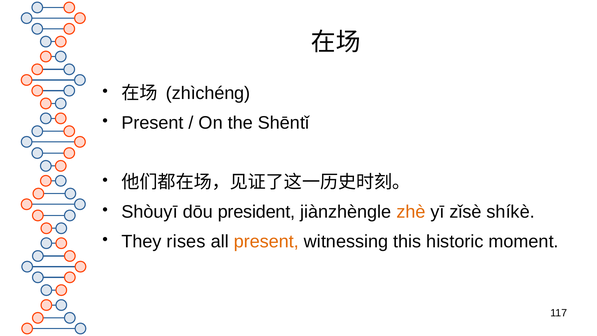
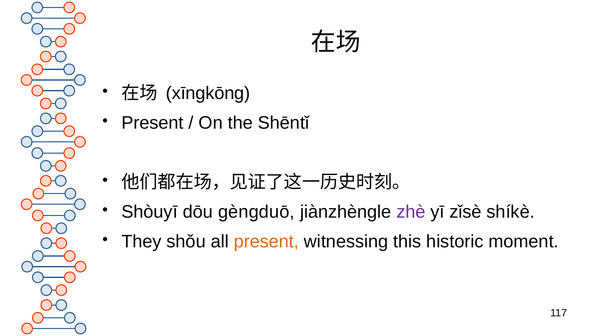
zhìchéng: zhìchéng -> xīngkōng
president: president -> gèngduō
zhè colour: orange -> purple
rises: rises -> shǒu
